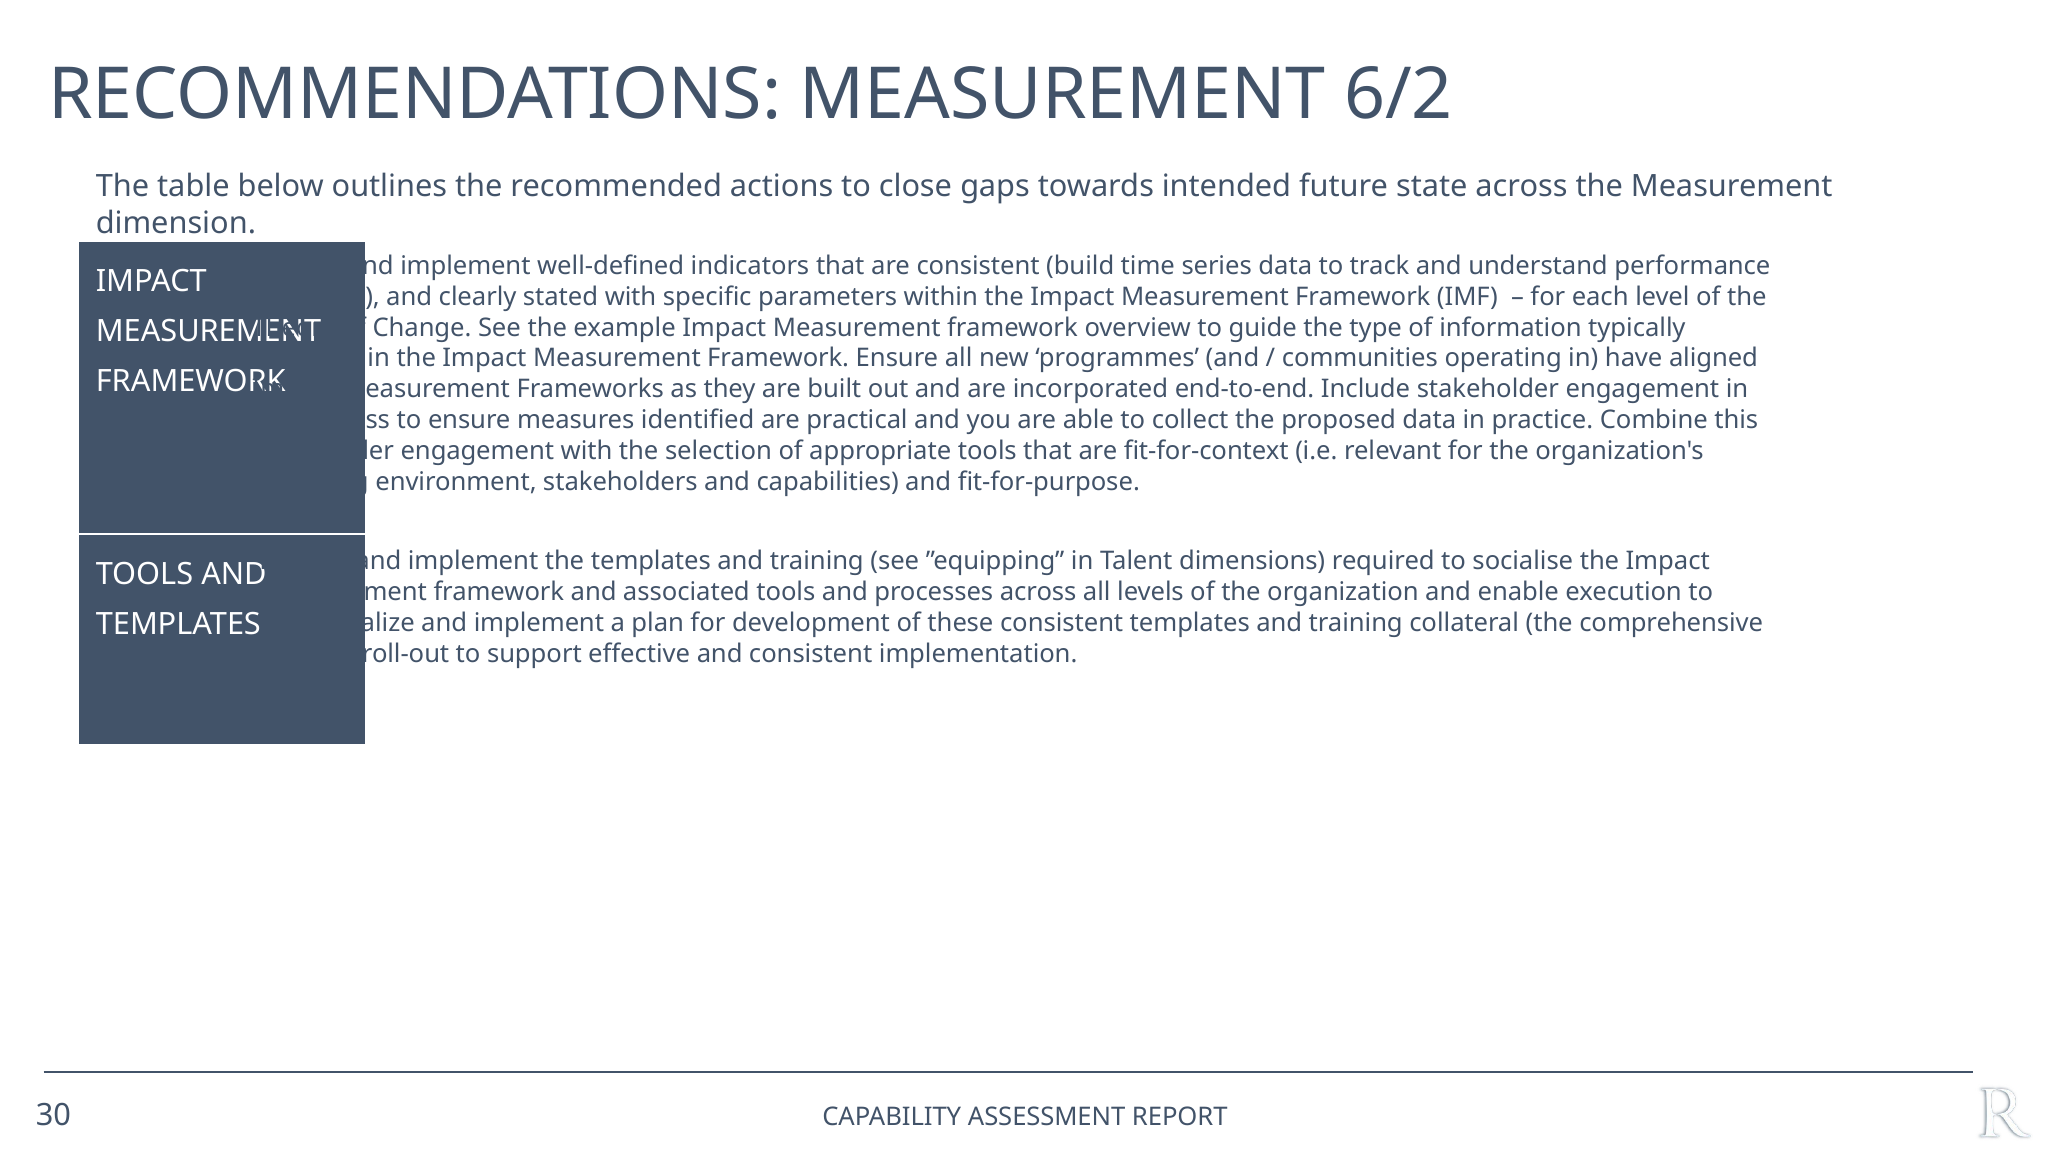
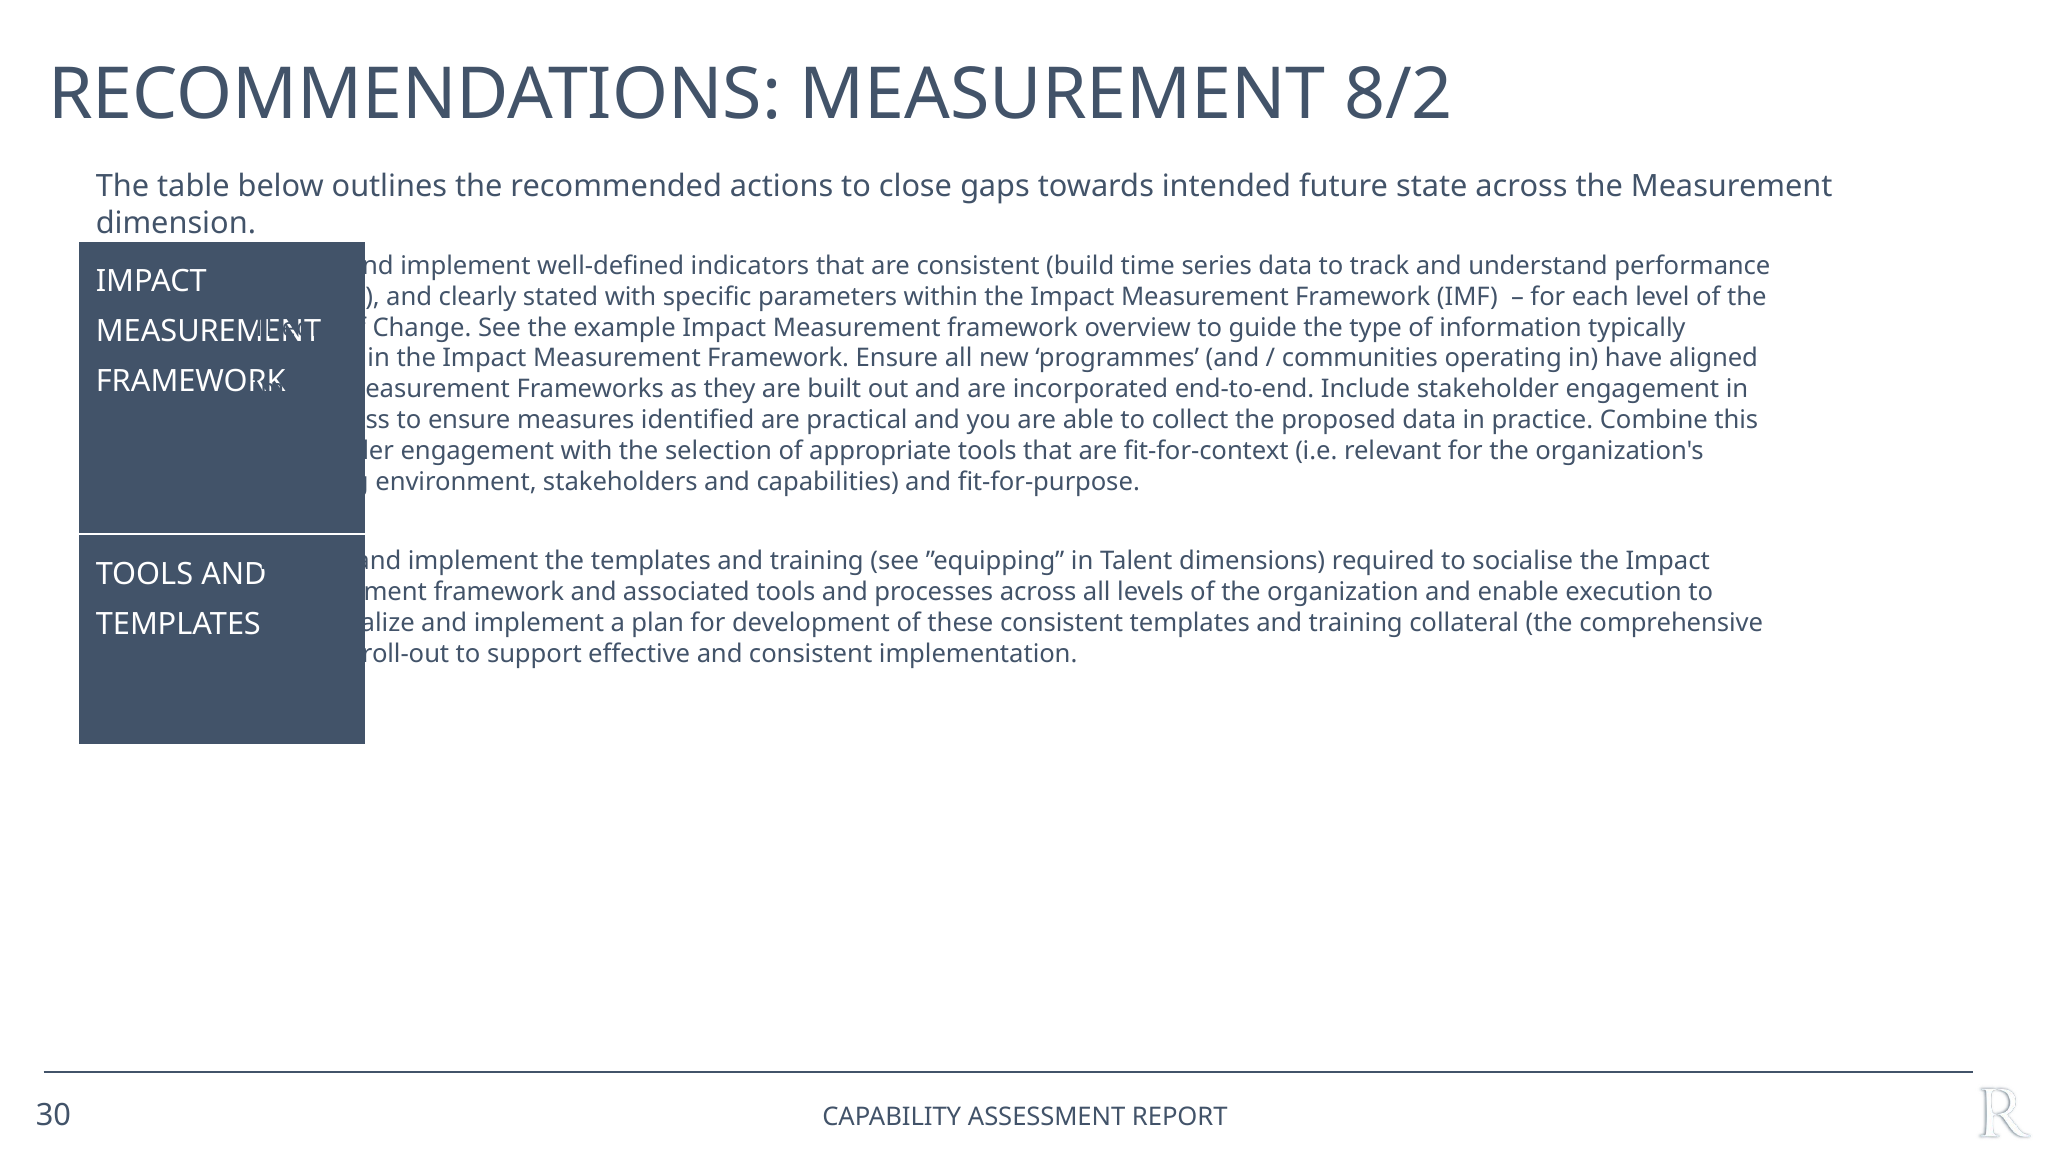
6/2: 6/2 -> 8/2
